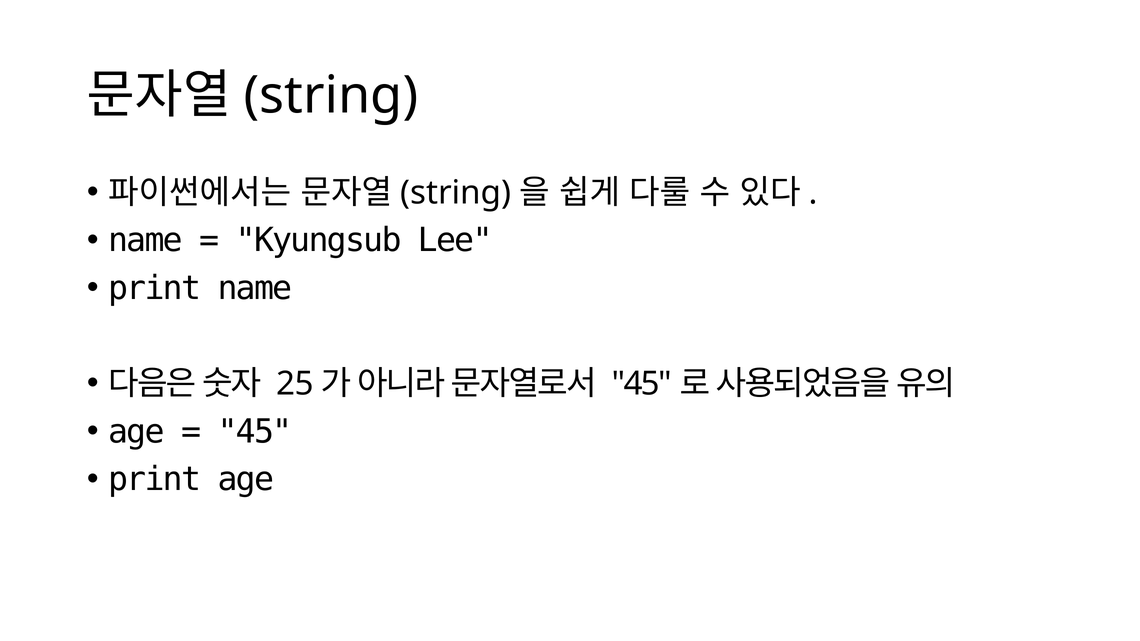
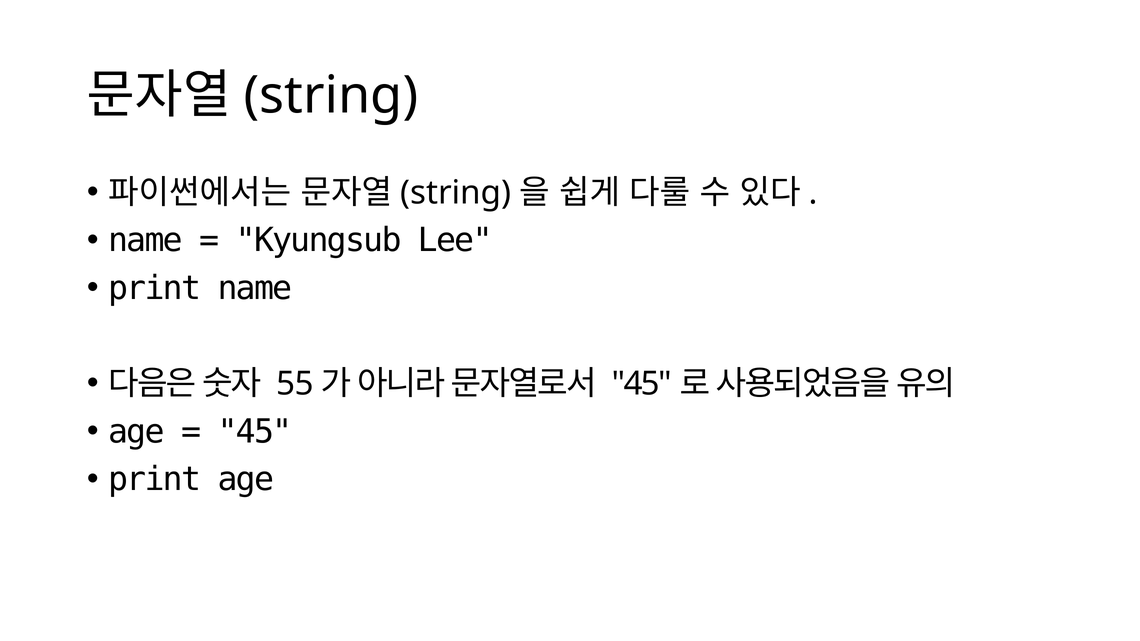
25: 25 -> 55
